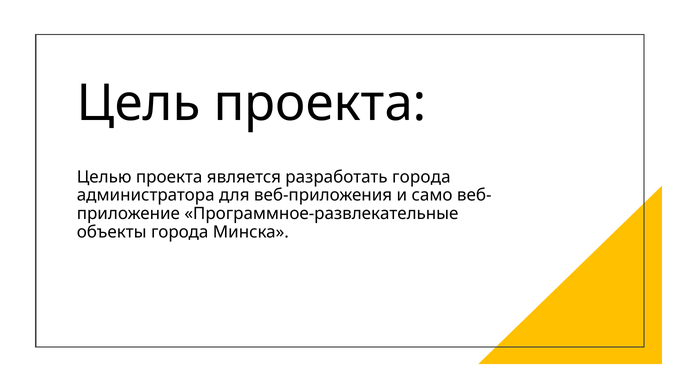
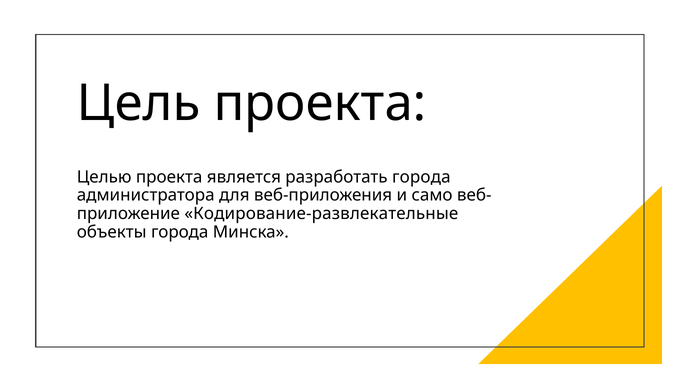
Программное-развлекательные: Программное-развлекательные -> Кодирование-развлекательные
